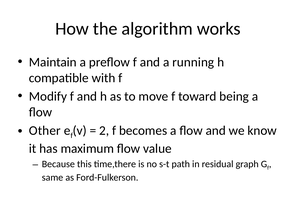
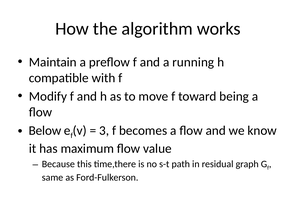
Other: Other -> Below
2: 2 -> 3
